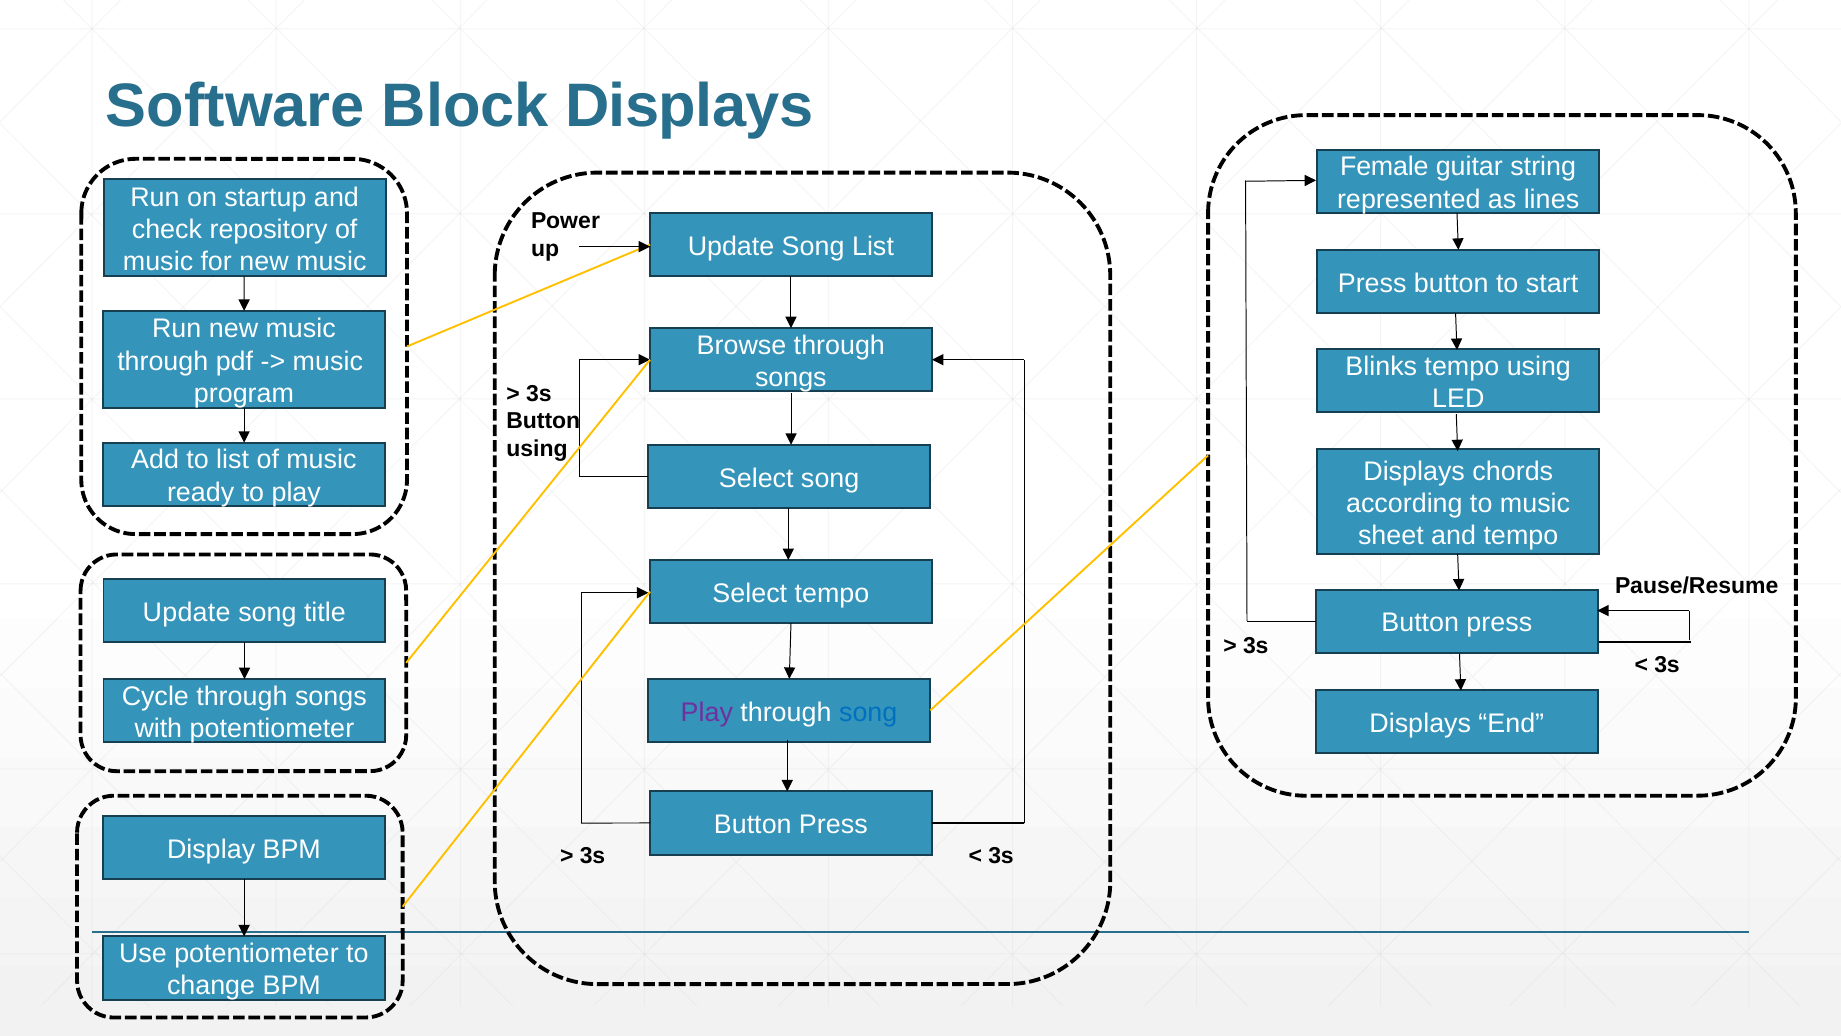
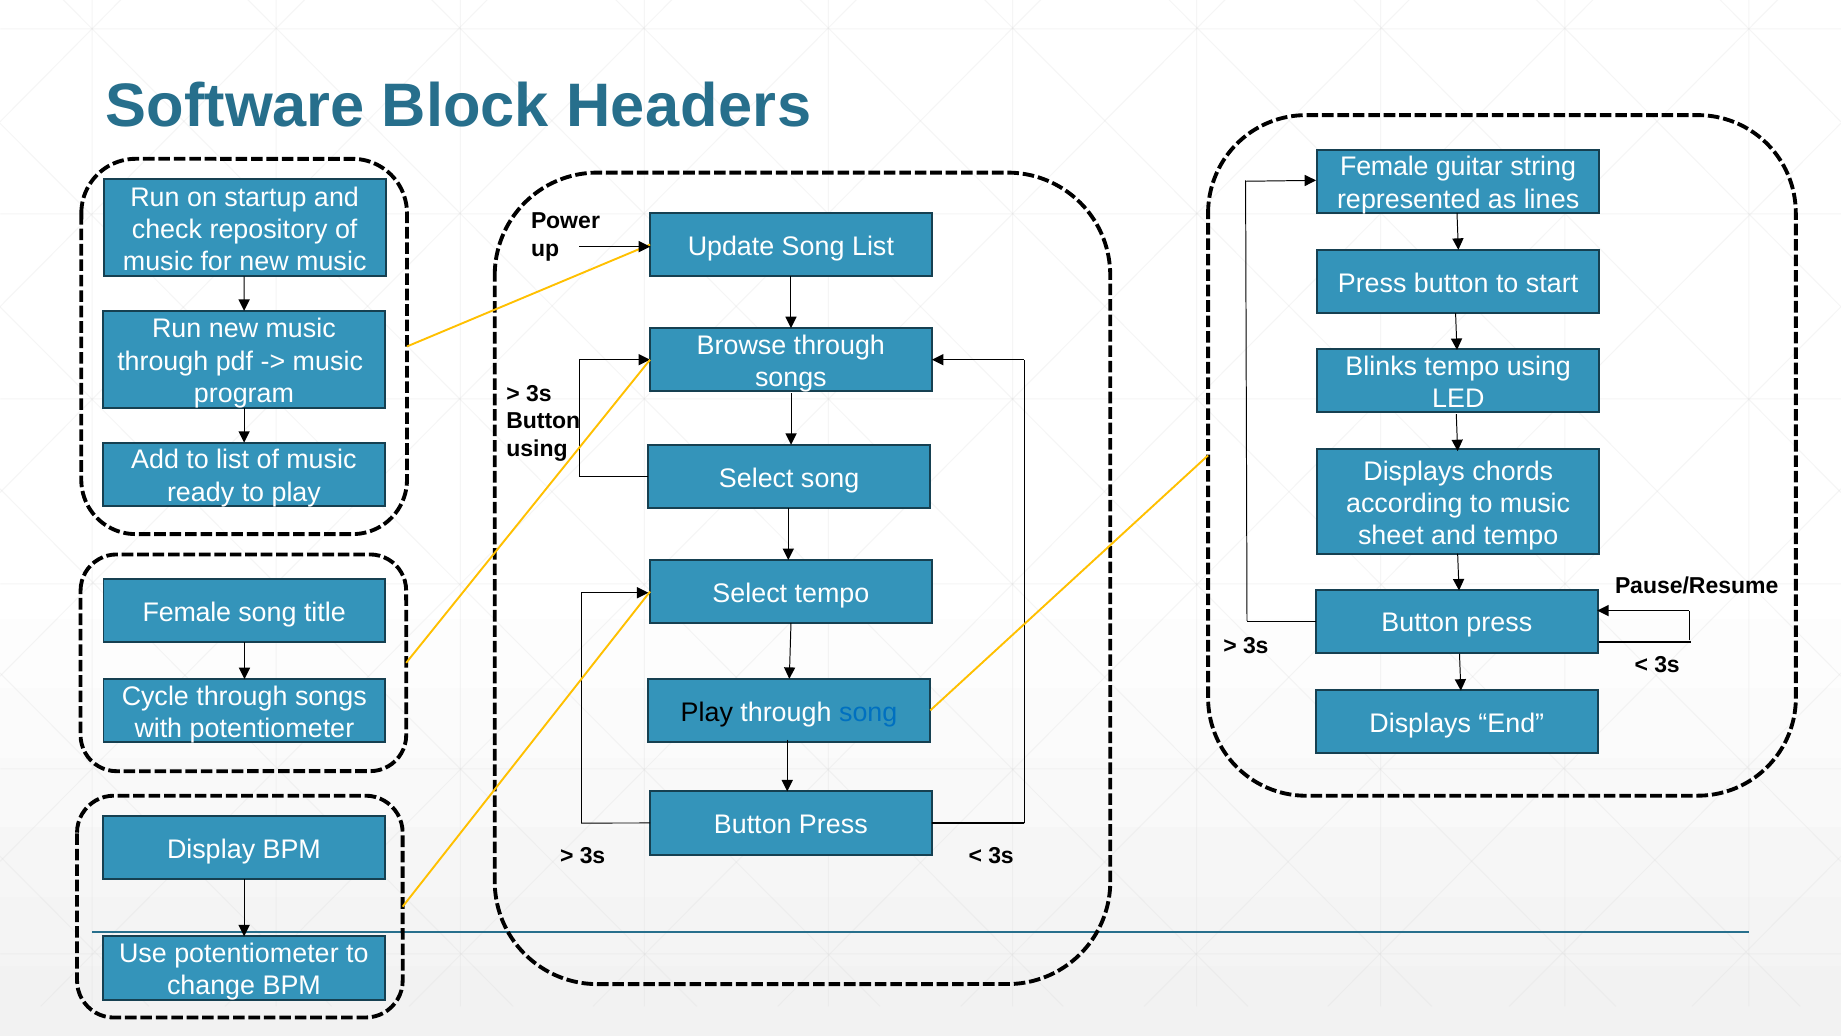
Block Displays: Displays -> Headers
Update at (187, 612): Update -> Female
Play at (707, 712) colour: purple -> black
